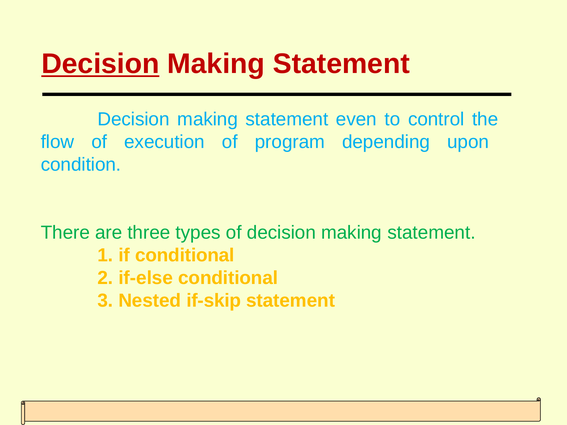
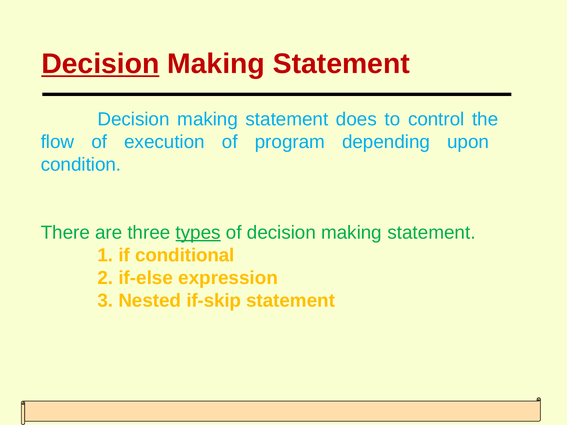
even: even -> does
types underline: none -> present
if-else conditional: conditional -> expression
